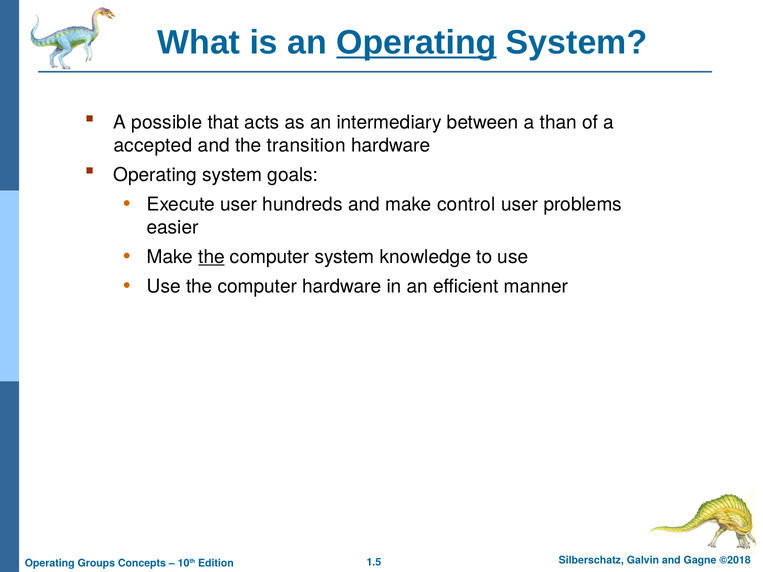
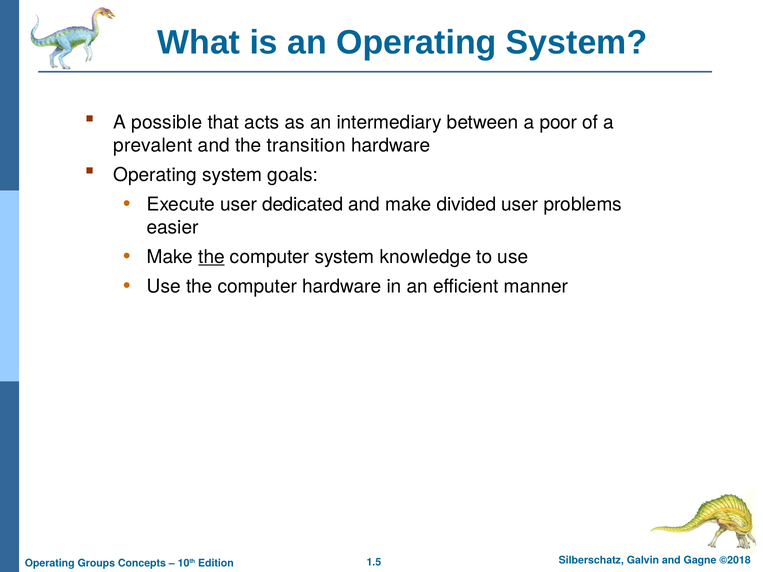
Operating at (416, 43) underline: present -> none
than: than -> poor
accepted: accepted -> prevalent
hundreds: hundreds -> dedicated
control: control -> divided
